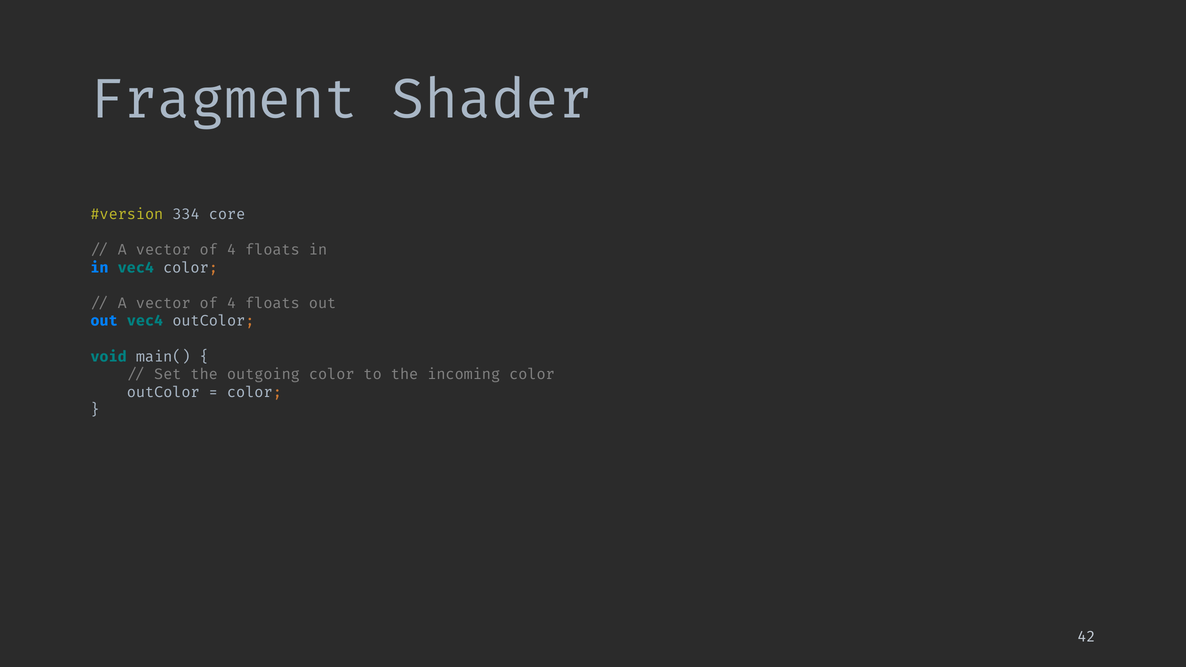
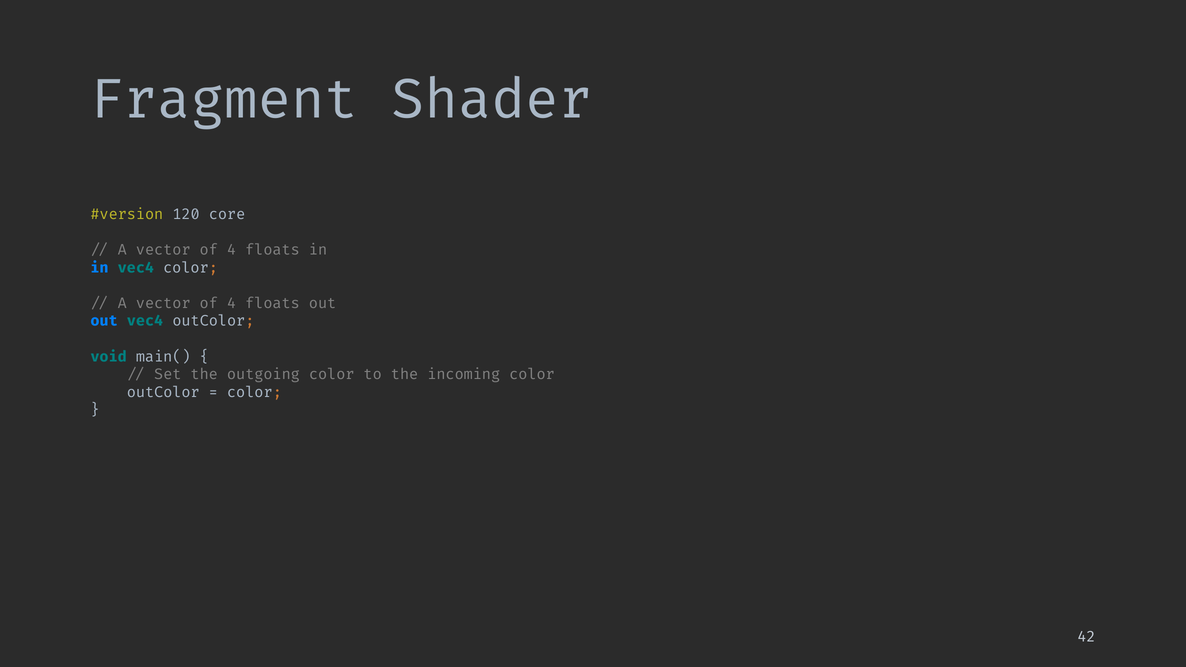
334: 334 -> 120
